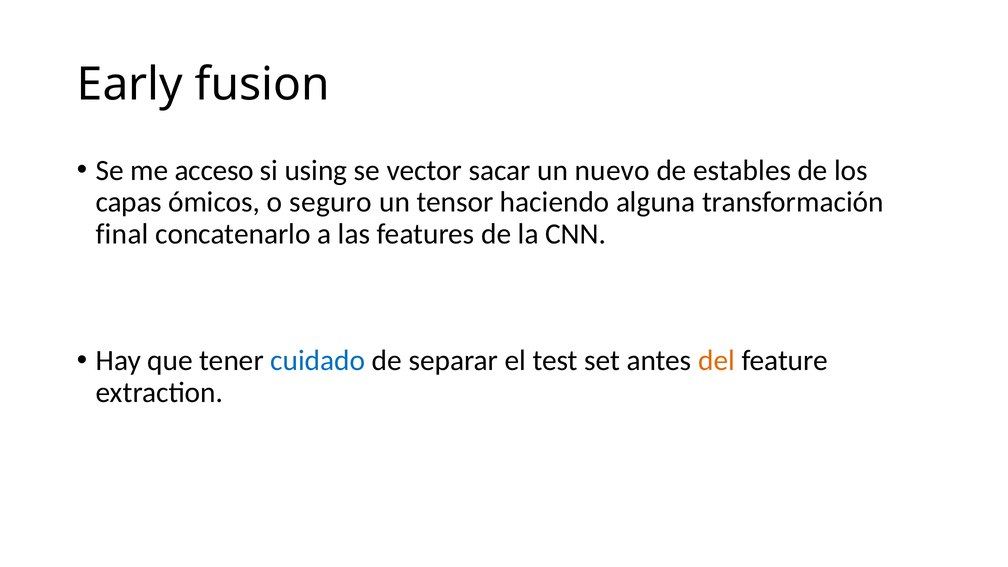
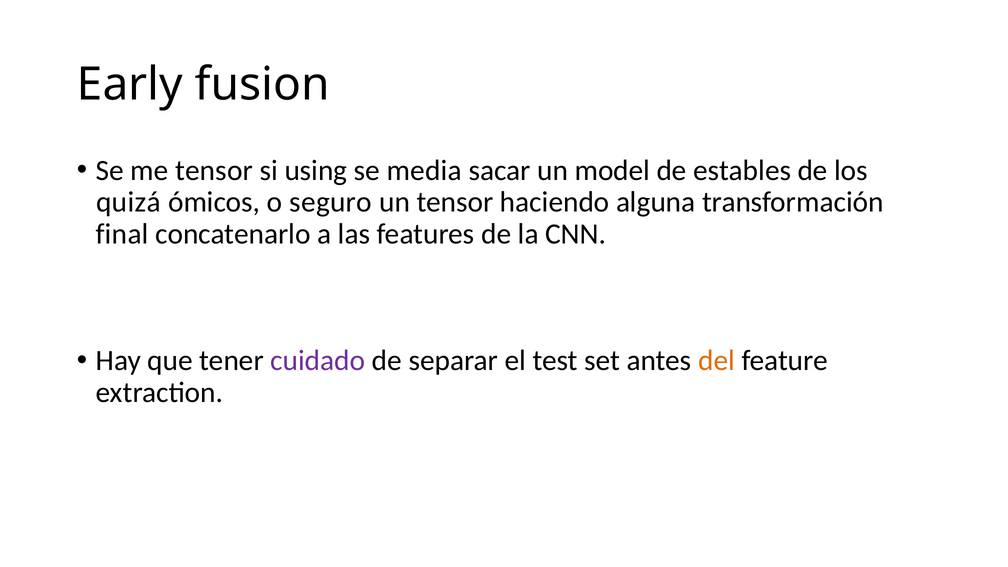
me acceso: acceso -> tensor
vector: vector -> media
nuevo: nuevo -> model
capas: capas -> quizá
cuidado colour: blue -> purple
